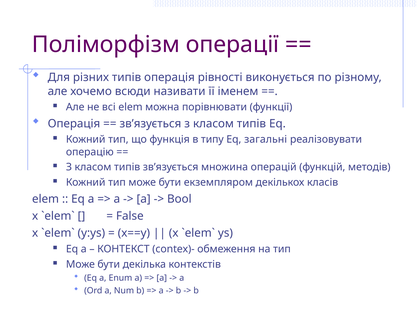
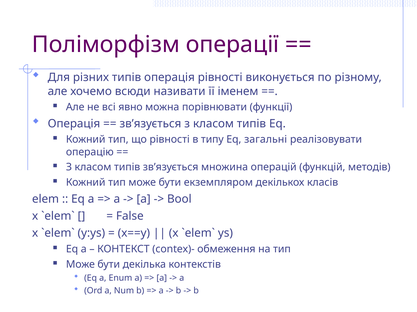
всі elem: elem -> явно
що функція: функція -> рівності
